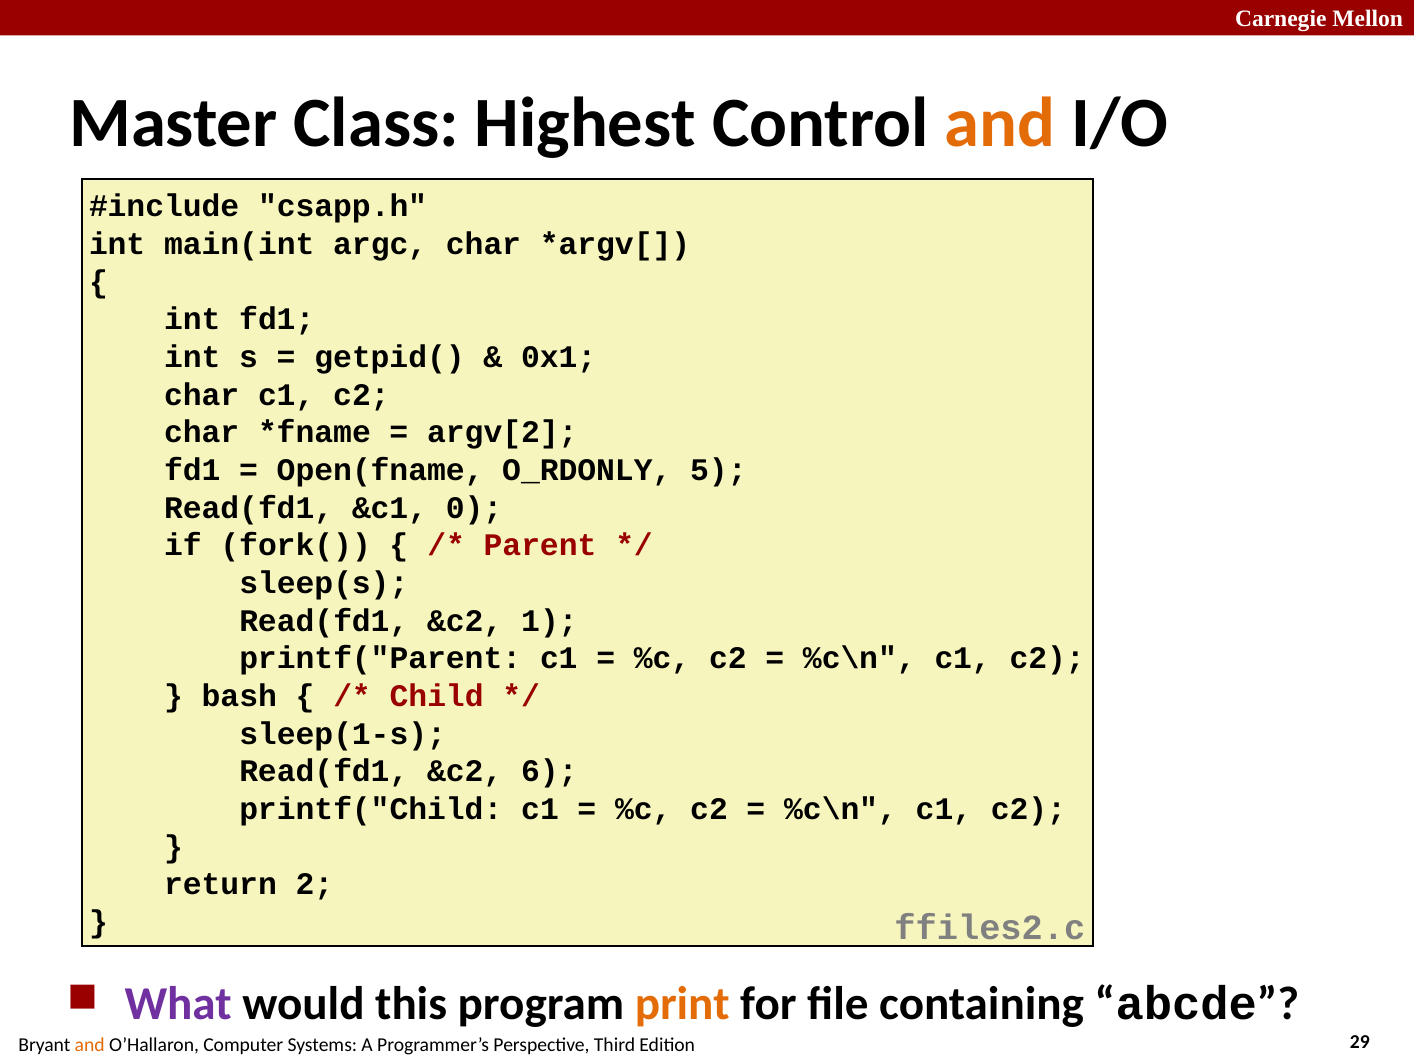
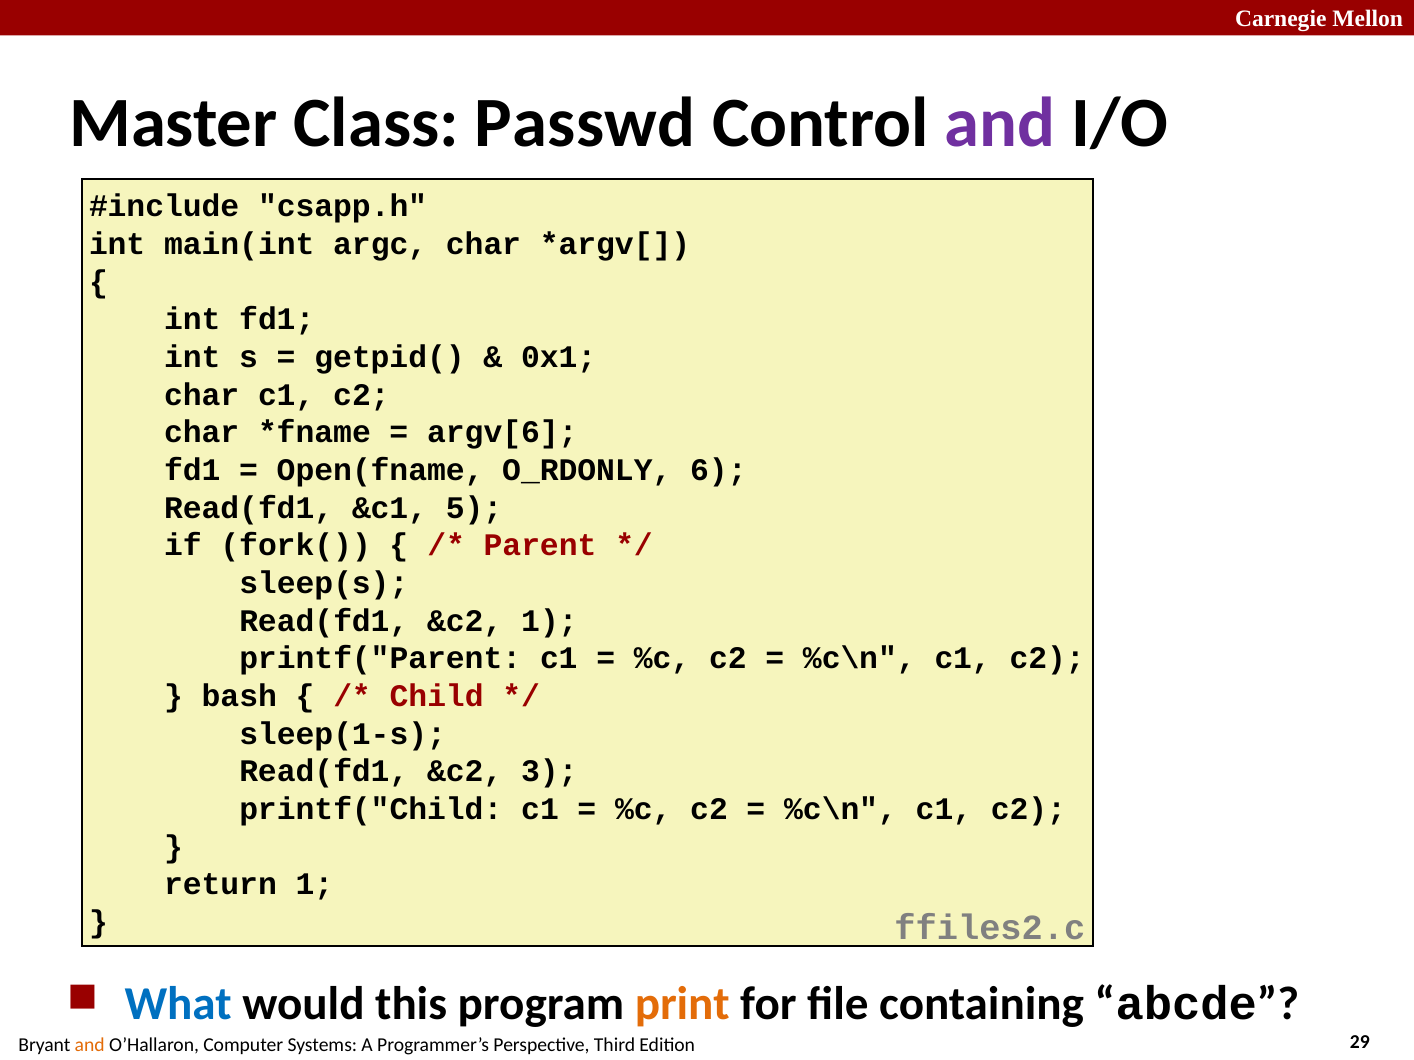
Highest: Highest -> Passwd
and at (1000, 123) colour: orange -> purple
argv[2: argv[2 -> argv[6
5: 5 -> 6
0: 0 -> 5
6: 6 -> 3
return 2: 2 -> 1
What colour: purple -> blue
